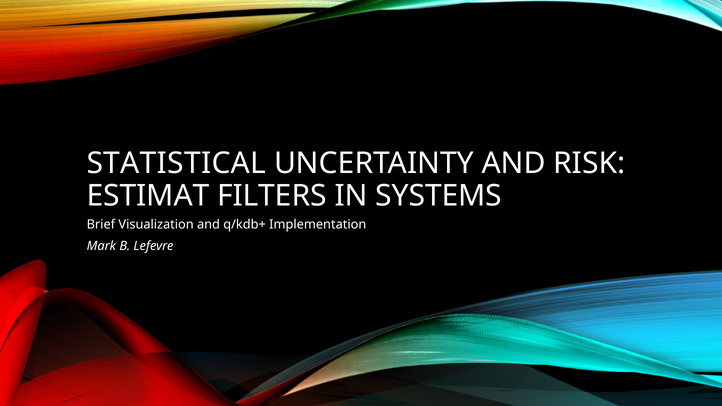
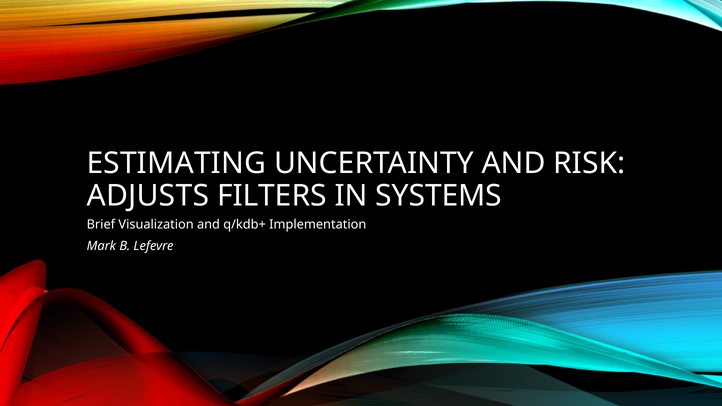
STATISTICAL: STATISTICAL -> ESTIMATING
ESTIMAT: ESTIMAT -> ADJUSTS
